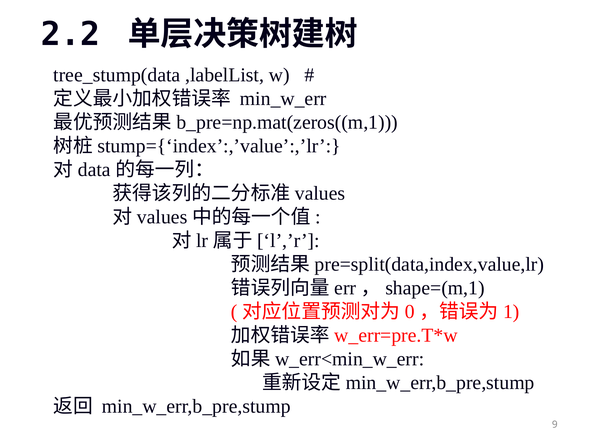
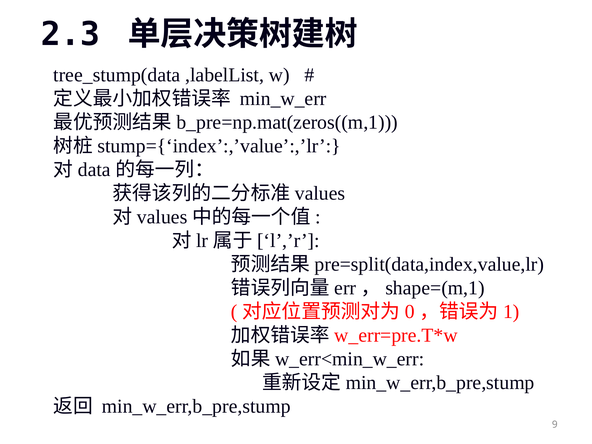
2.2: 2.2 -> 2.3
